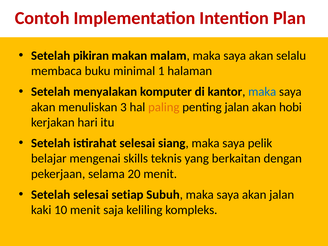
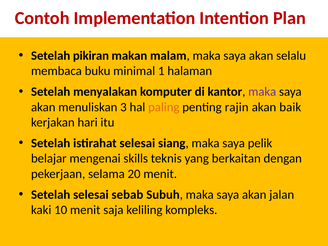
maka at (262, 92) colour: blue -> purple
penting jalan: jalan -> rajin
hobi: hobi -> baik
setiap: setiap -> sebab
